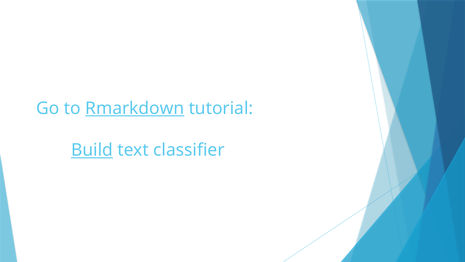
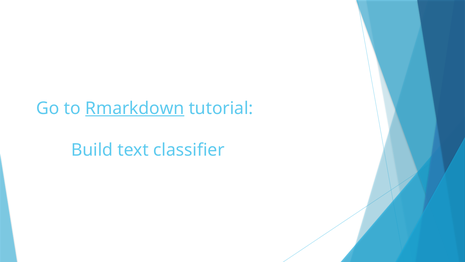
Build underline: present -> none
